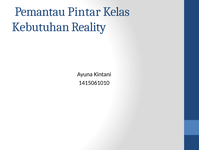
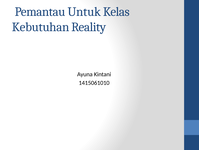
Pintar: Pintar -> Untuk
